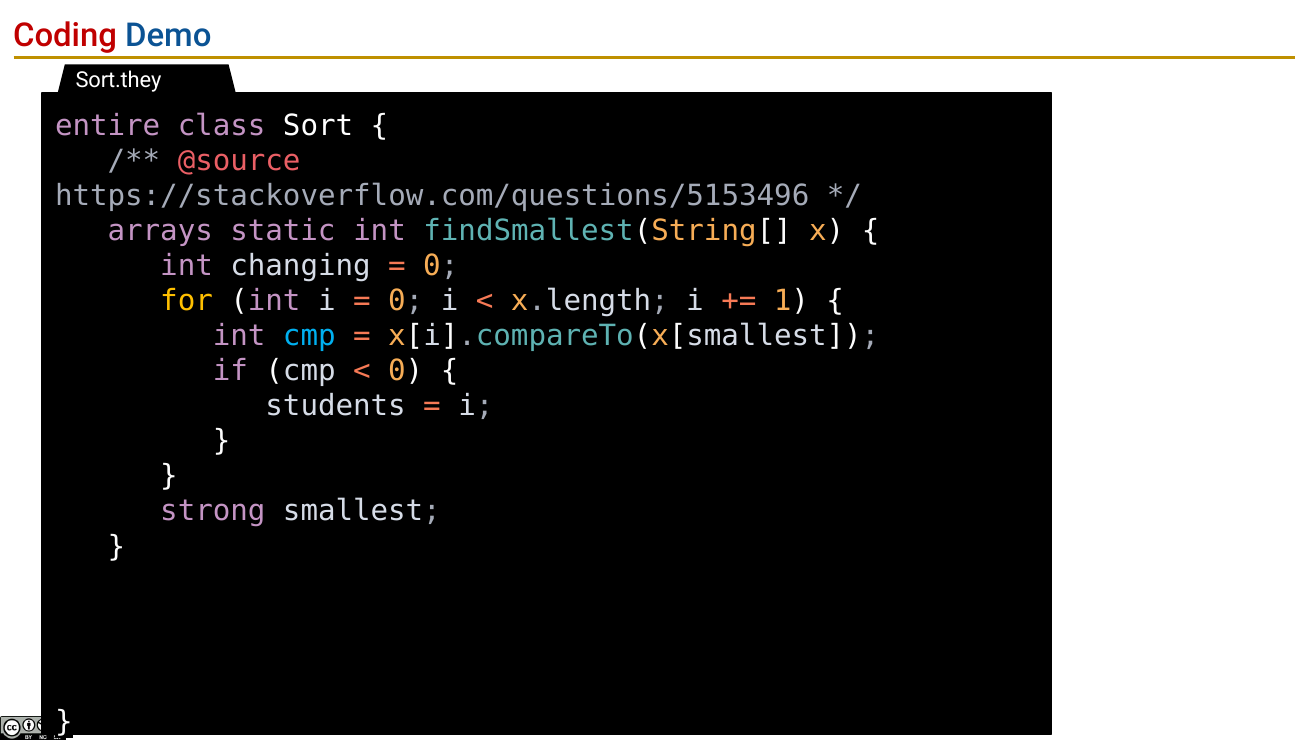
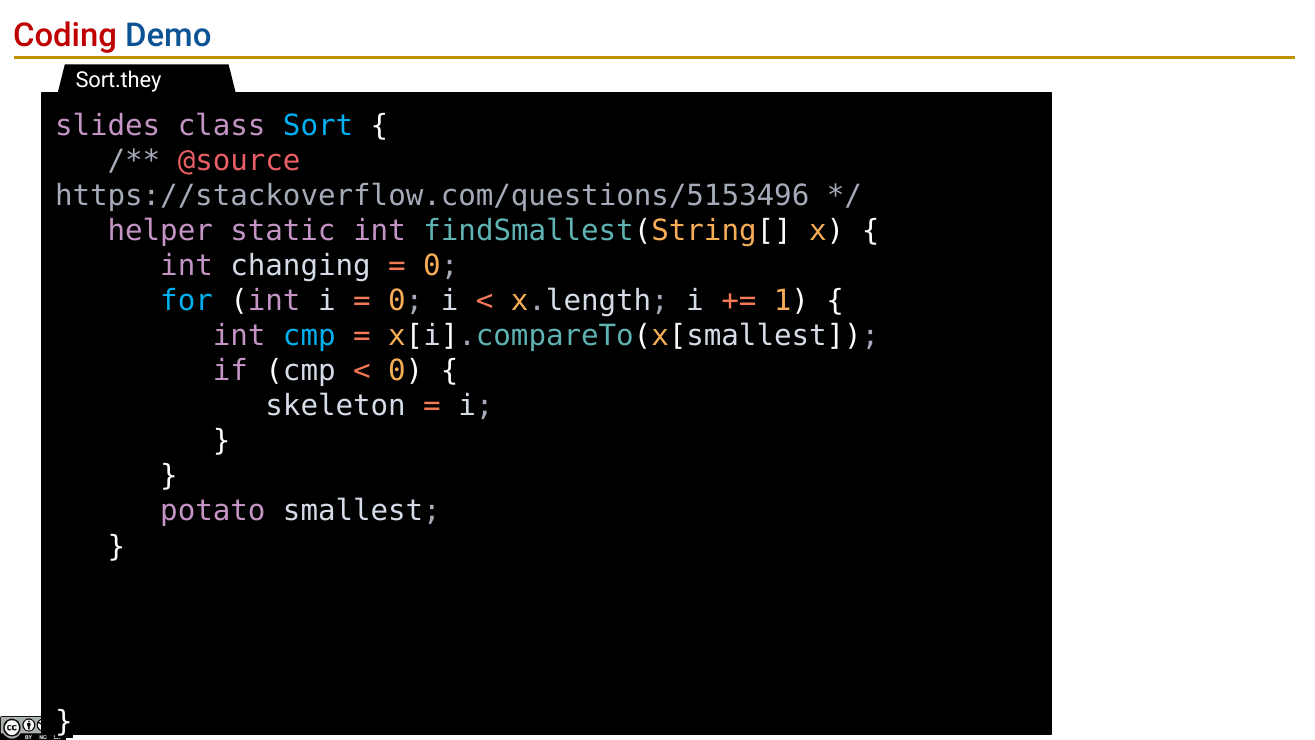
entire: entire -> slides
Sort colour: white -> light blue
arrays: arrays -> helper
for colour: yellow -> light blue
students: students -> skeleton
strong: strong -> potato
